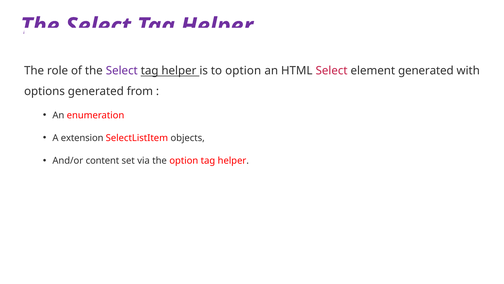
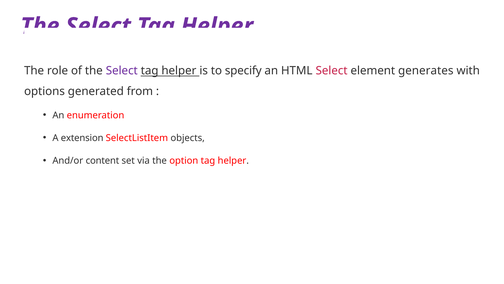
to option: option -> specify
element generated: generated -> generates
